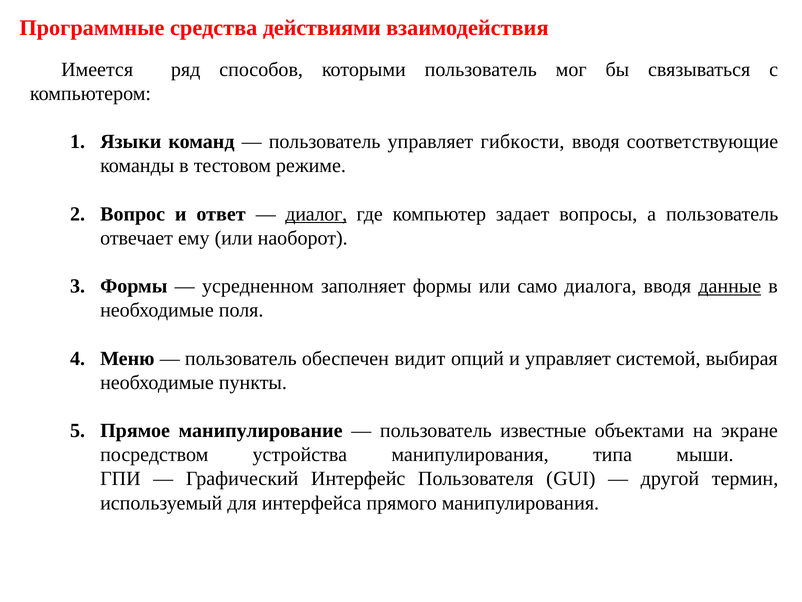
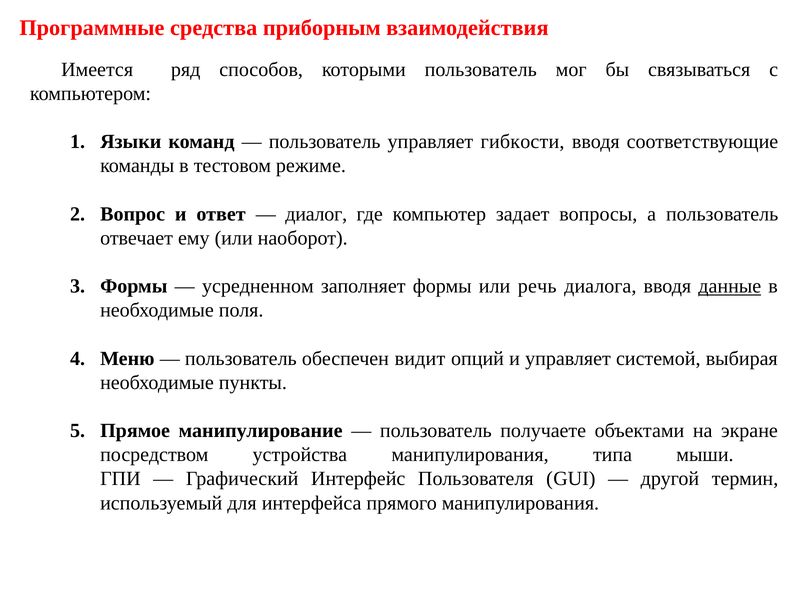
действиями: действиями -> приборным
диалог underline: present -> none
само: само -> речь
известные: известные -> получаете
